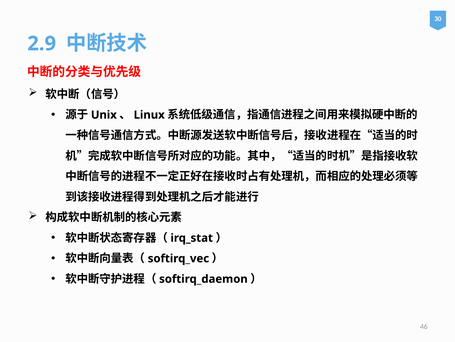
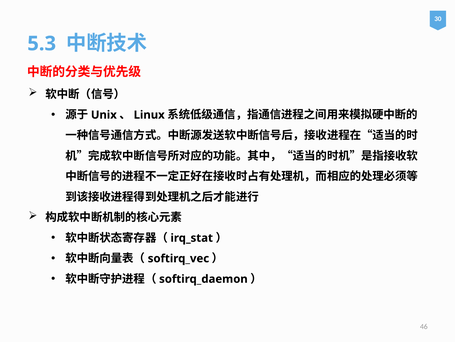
2.9: 2.9 -> 5.3
